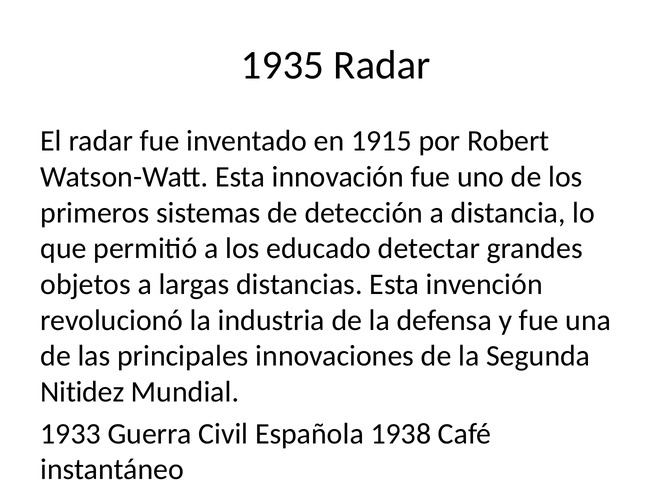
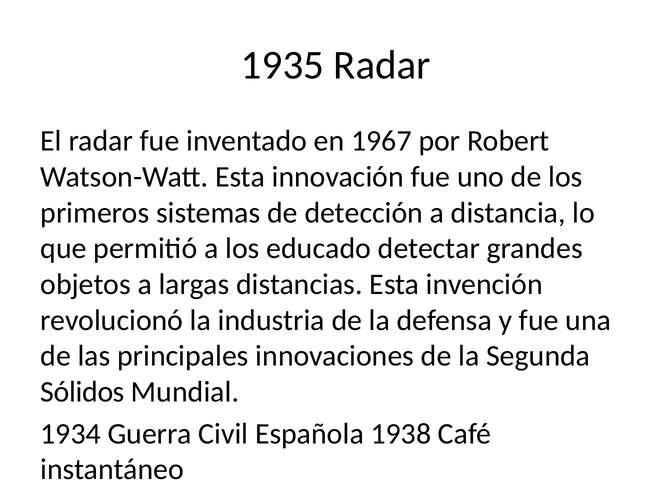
1915: 1915 -> 1967
Nitidez: Nitidez -> Sólidos
1933: 1933 -> 1934
